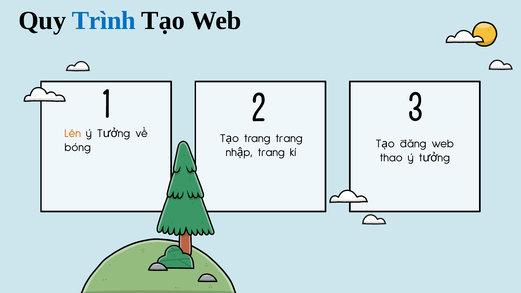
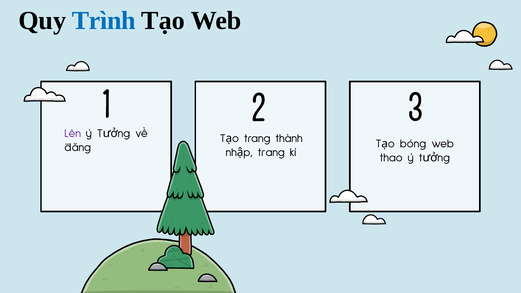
Lên colour: orange -> purple
trang trang: trang -> thành
đăng: đăng -> bóng
bóng: bóng -> đăng
